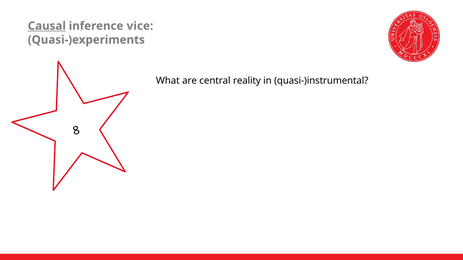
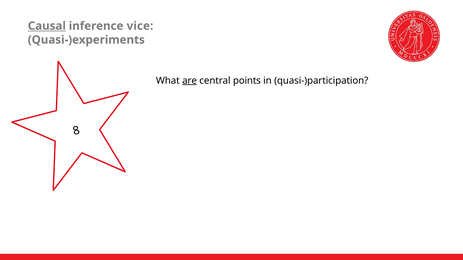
are underline: none -> present
reality: reality -> points
quasi-)instrumental: quasi-)instrumental -> quasi-)participation
